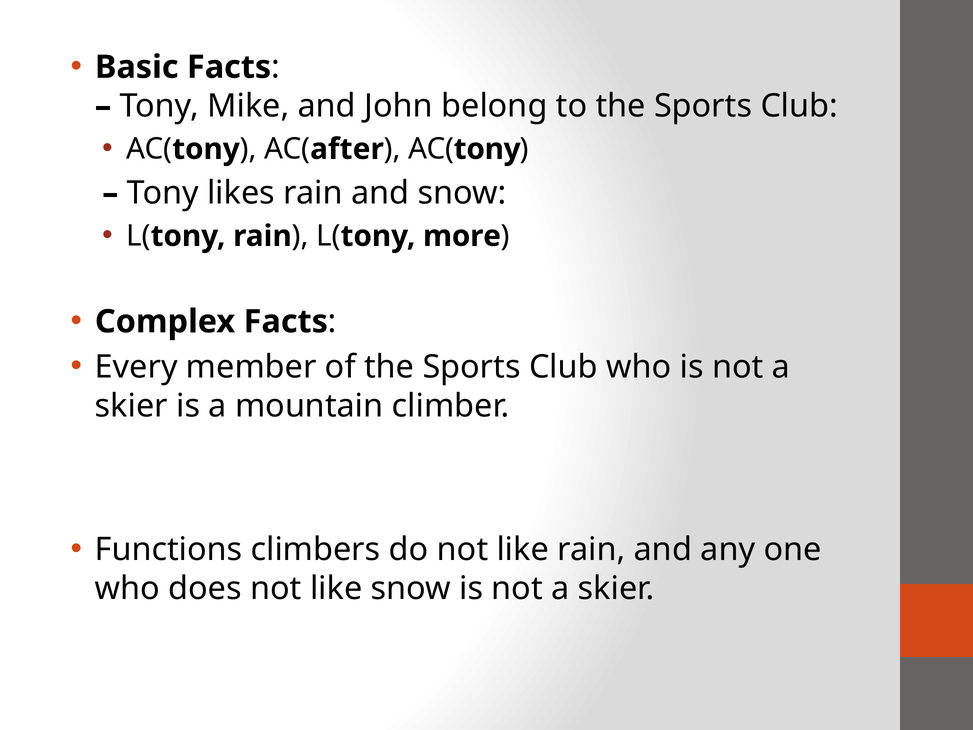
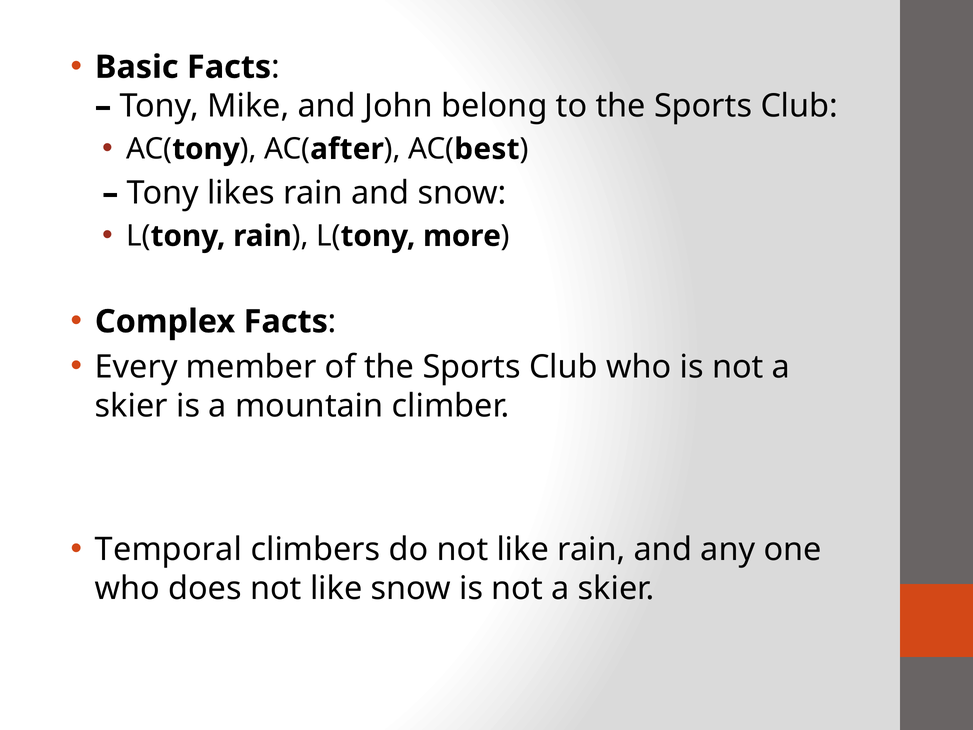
tony at (487, 149): tony -> best
Functions: Functions -> Temporal
